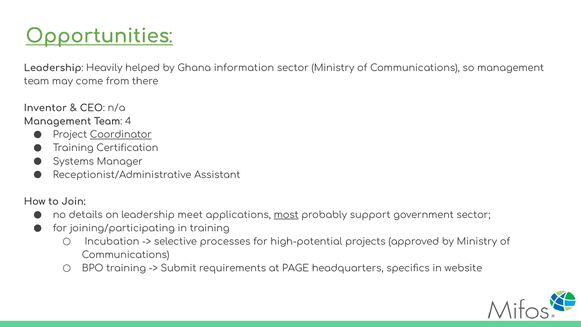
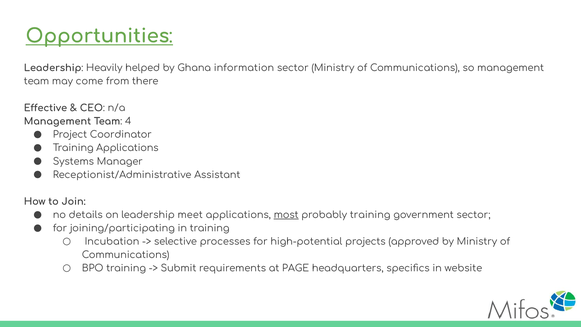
Inventor: Inventor -> Effective
Coordinator underline: present -> none
Training Certification: Certification -> Applications
probably support: support -> training
